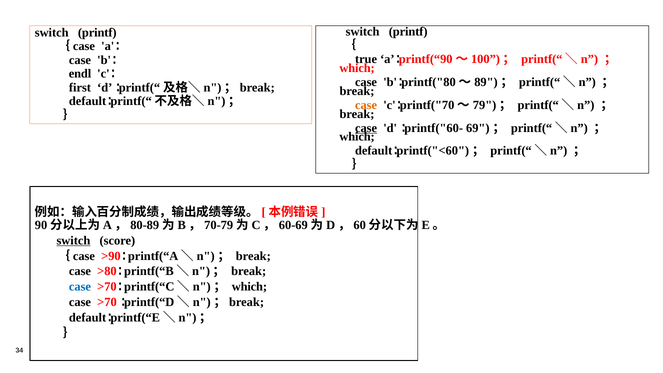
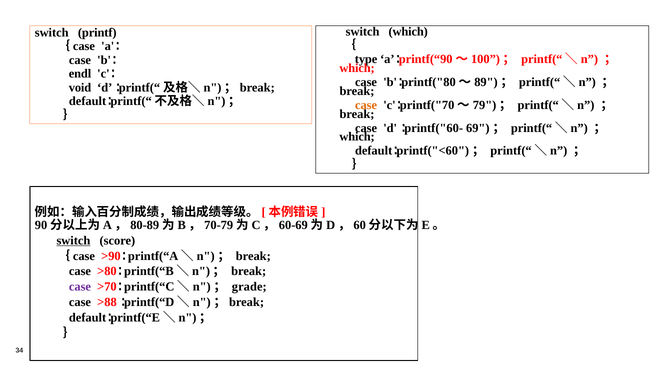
printf at (408, 31): printf -> which
true: true -> type
first: first -> void
case at (366, 128) underline: present -> none
case at (80, 287) colour: blue -> purple
which at (249, 287): which -> grade
>70 at (107, 302): >70 -> >88
